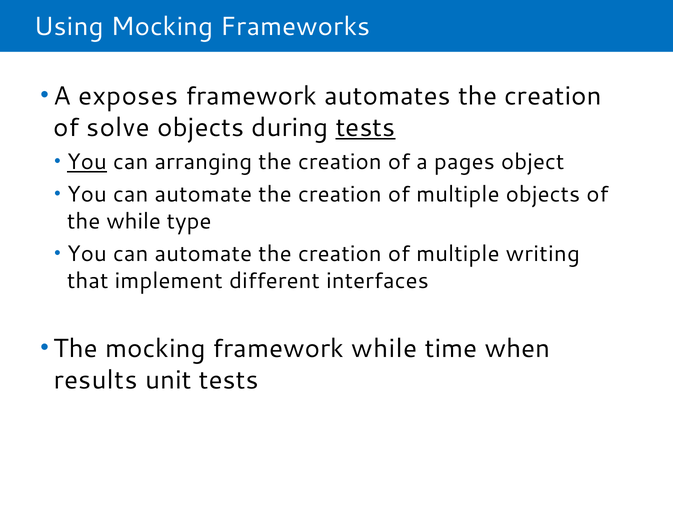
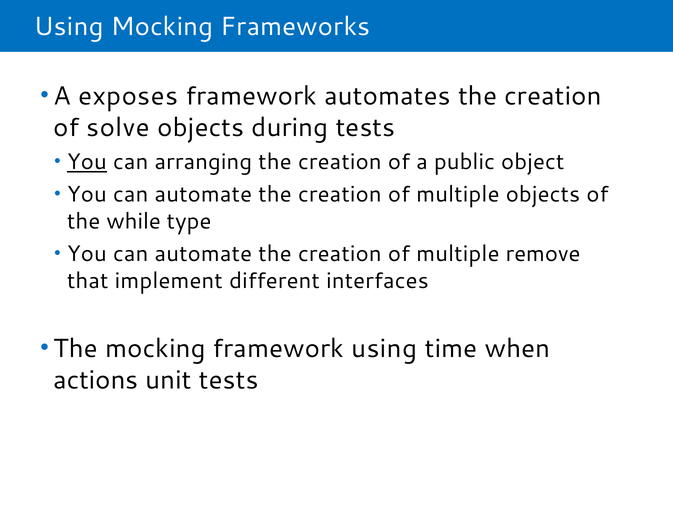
tests at (365, 127) underline: present -> none
pages: pages -> public
writing: writing -> remove
framework while: while -> using
results: results -> actions
